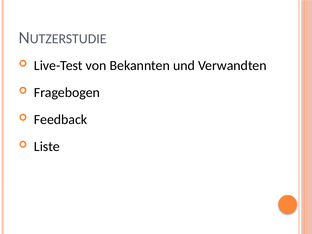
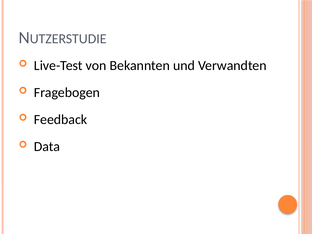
Liste: Liste -> Data
